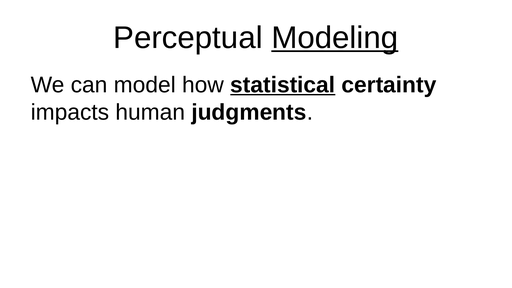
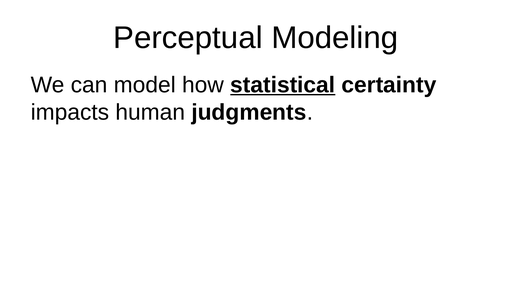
Modeling underline: present -> none
